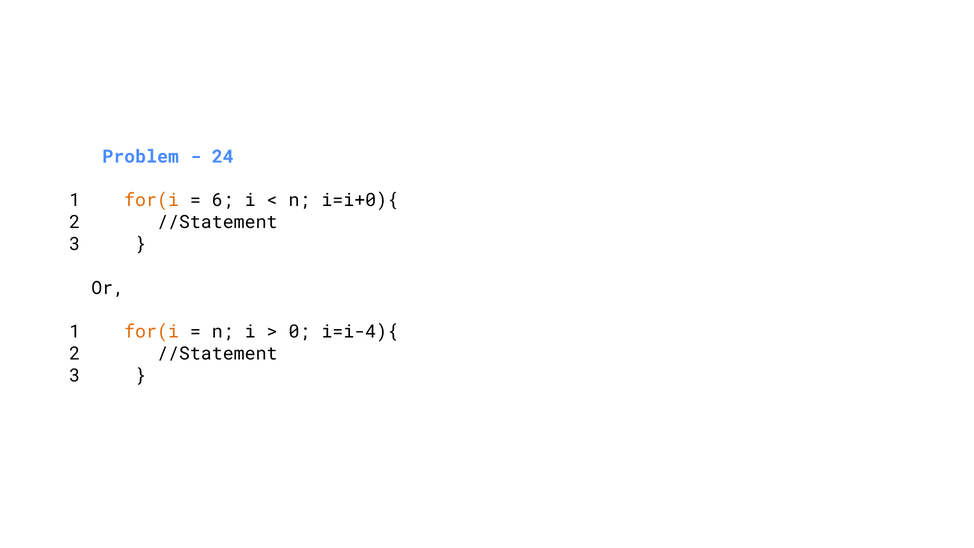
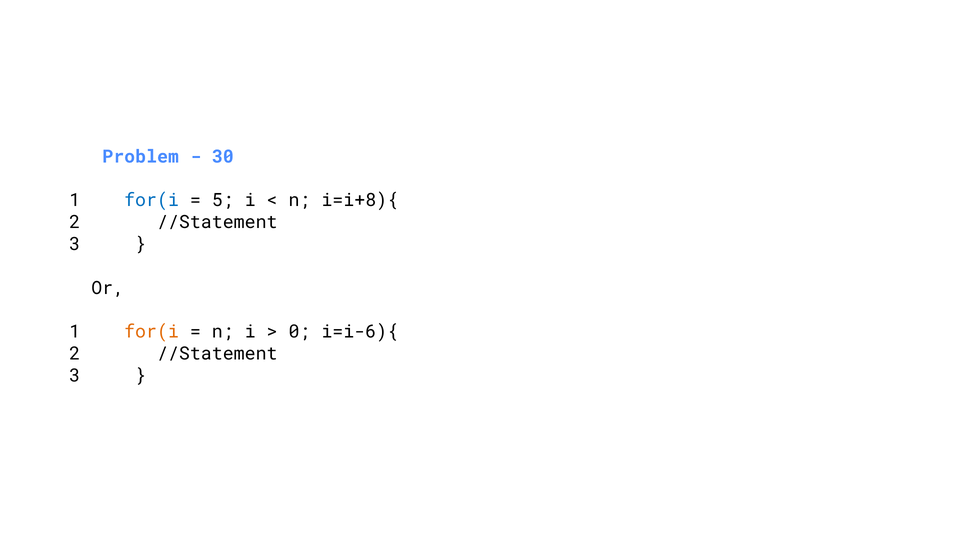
24: 24 -> 30
for(i at (152, 200) colour: orange -> blue
6: 6 -> 5
i=i+0){: i=i+0){ -> i=i+8){
i=i-4){: i=i-4){ -> i=i-6){
